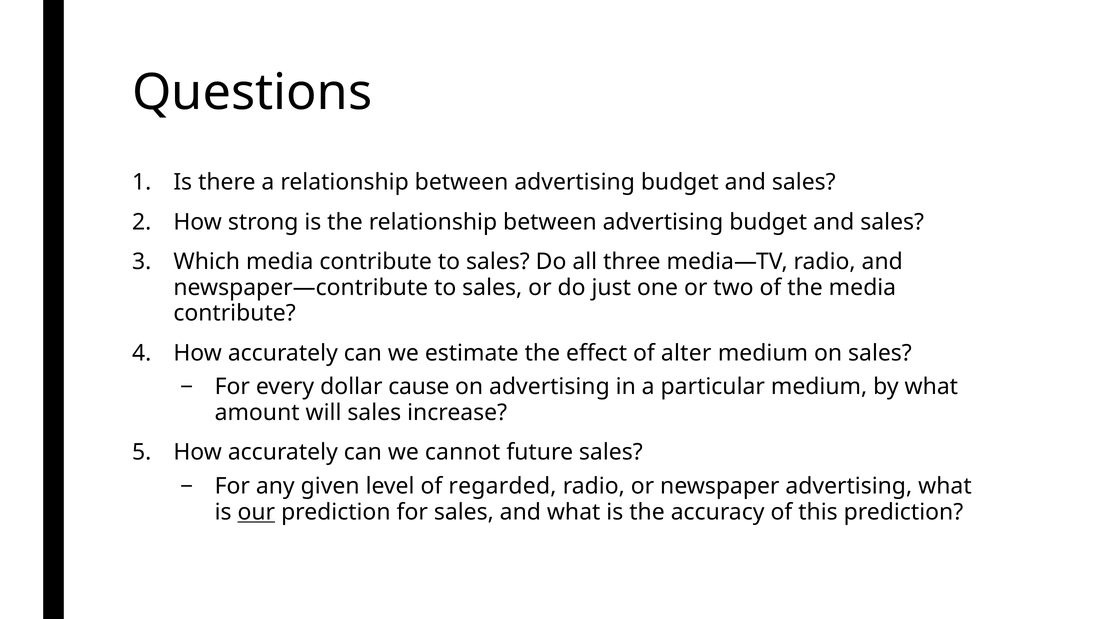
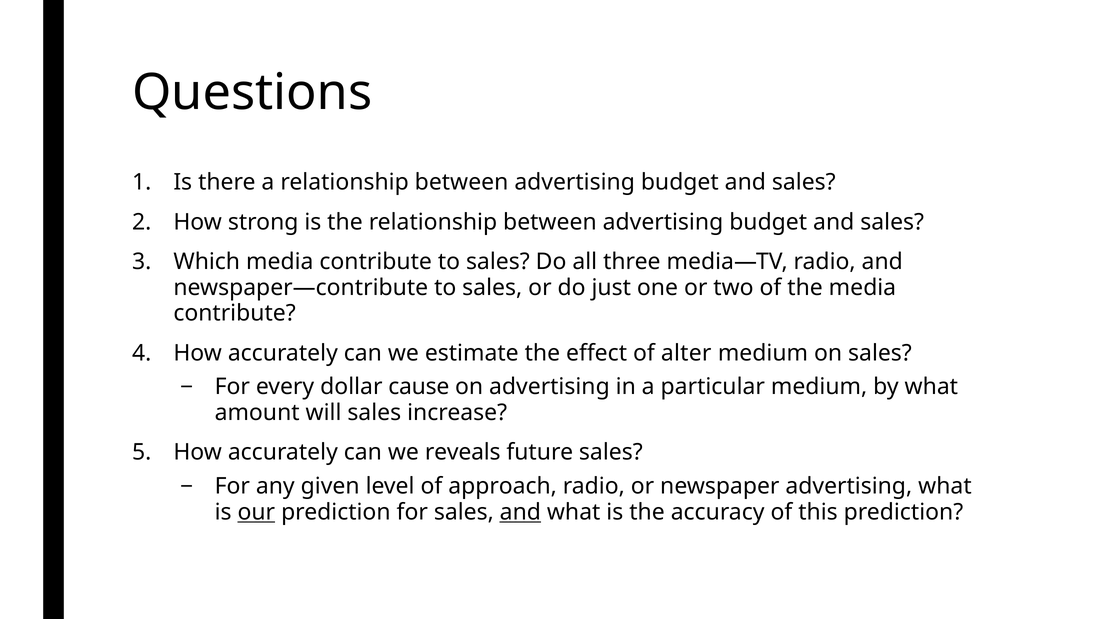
cannot: cannot -> reveals
regarded: regarded -> approach
and at (520, 512) underline: none -> present
